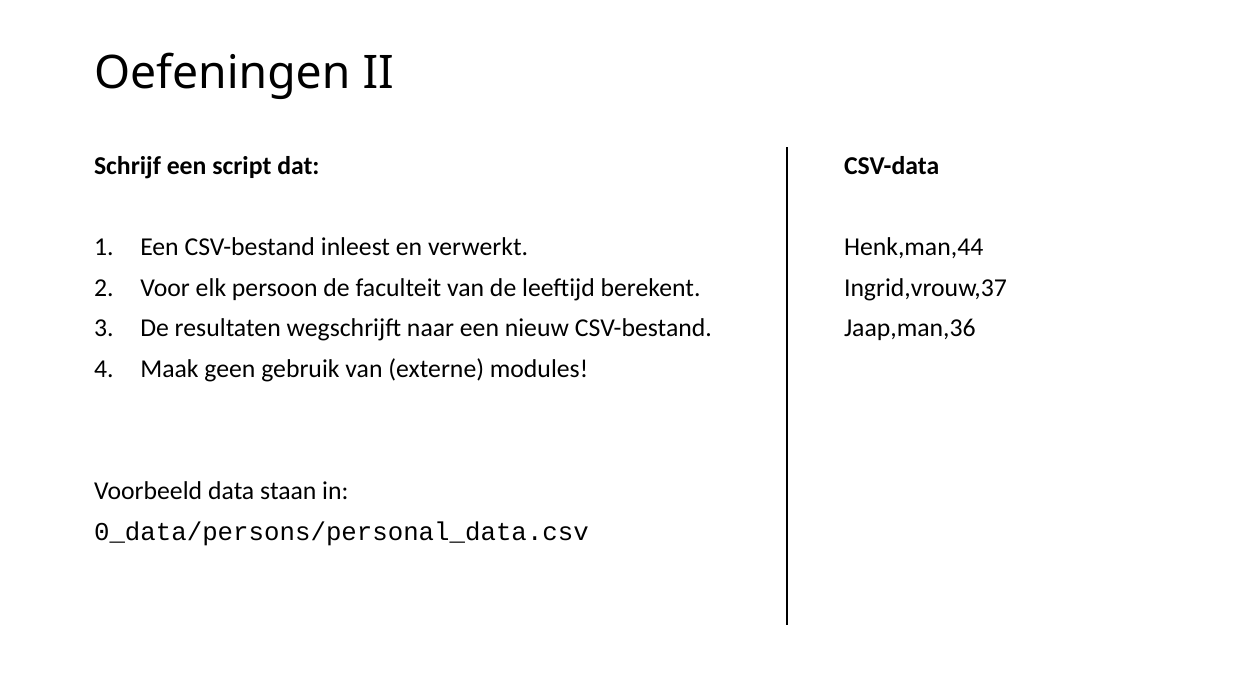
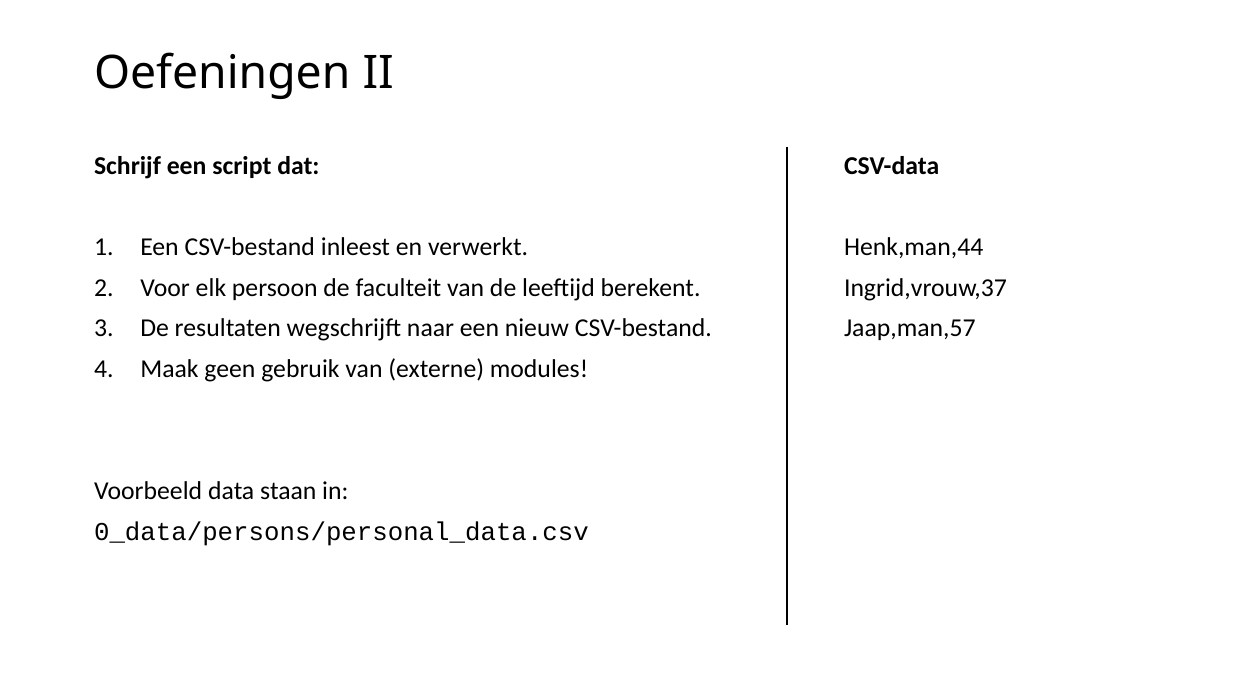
Jaap,man,36: Jaap,man,36 -> Jaap,man,57
